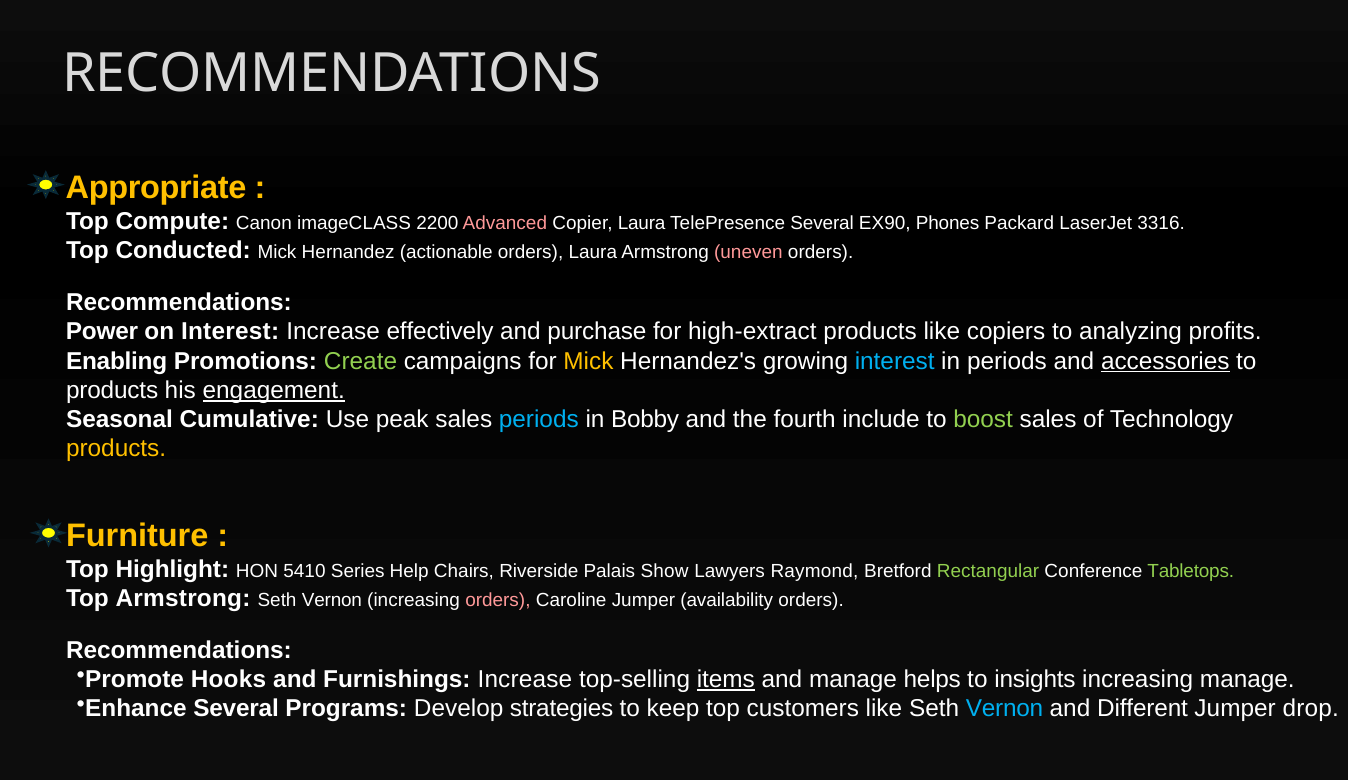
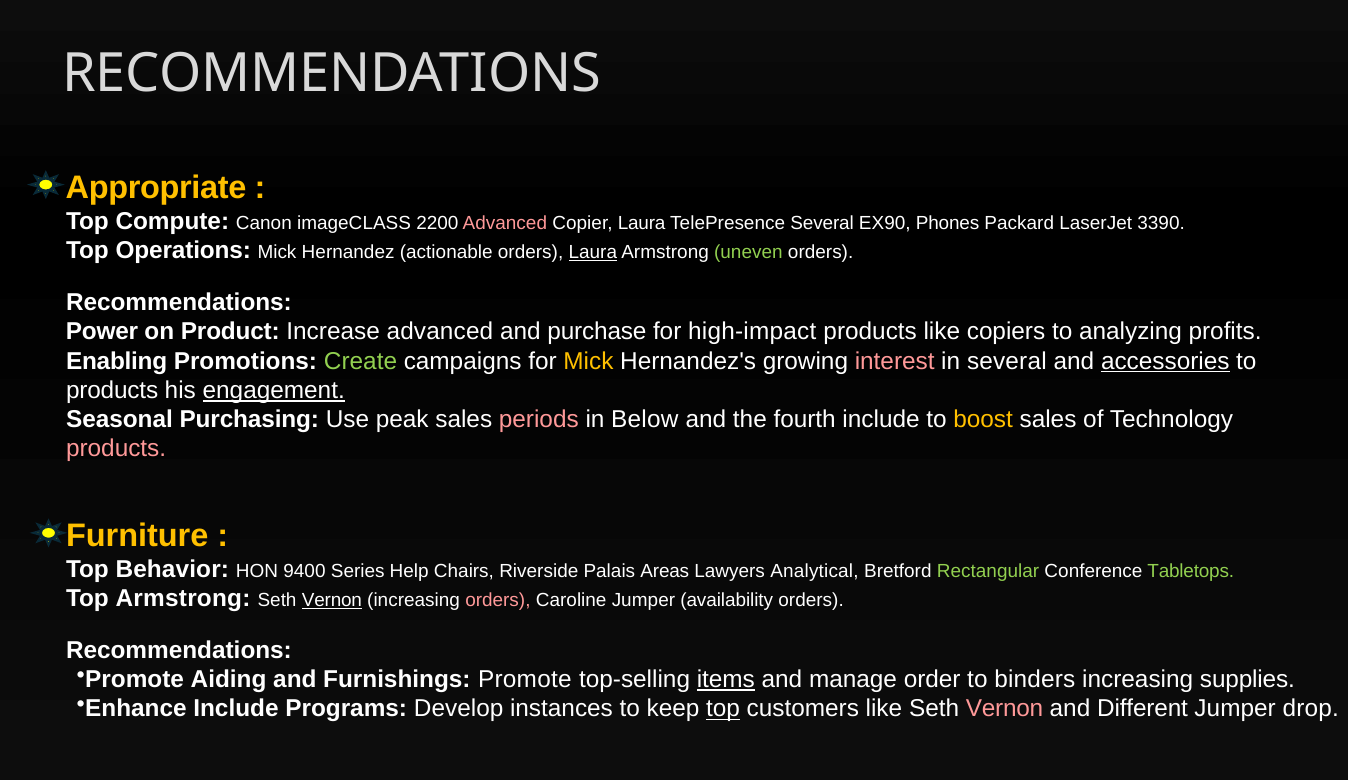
3316: 3316 -> 3390
Conducted: Conducted -> Operations
Laura at (593, 252) underline: none -> present
uneven colour: pink -> light green
on Interest: Interest -> Product
Increase effectively: effectively -> advanced
high-extract: high-extract -> high-impact
interest at (895, 361) colour: light blue -> pink
in periods: periods -> several
Cumulative: Cumulative -> Purchasing
periods at (539, 419) colour: light blue -> pink
Bobby: Bobby -> Below
boost colour: light green -> yellow
products at (116, 449) colour: yellow -> pink
Highlight: Highlight -> Behavior
5410: 5410 -> 9400
Show: Show -> Areas
Raymond: Raymond -> Analytical
Vernon at (332, 600) underline: none -> present
Hooks: Hooks -> Aiding
Furnishings Increase: Increase -> Promote
helps: helps -> order
insights: insights -> binders
increasing manage: manage -> supplies
Enhance Several: Several -> Include
strategies: strategies -> instances
top at (723, 709) underline: none -> present
Vernon at (1005, 709) colour: light blue -> pink
